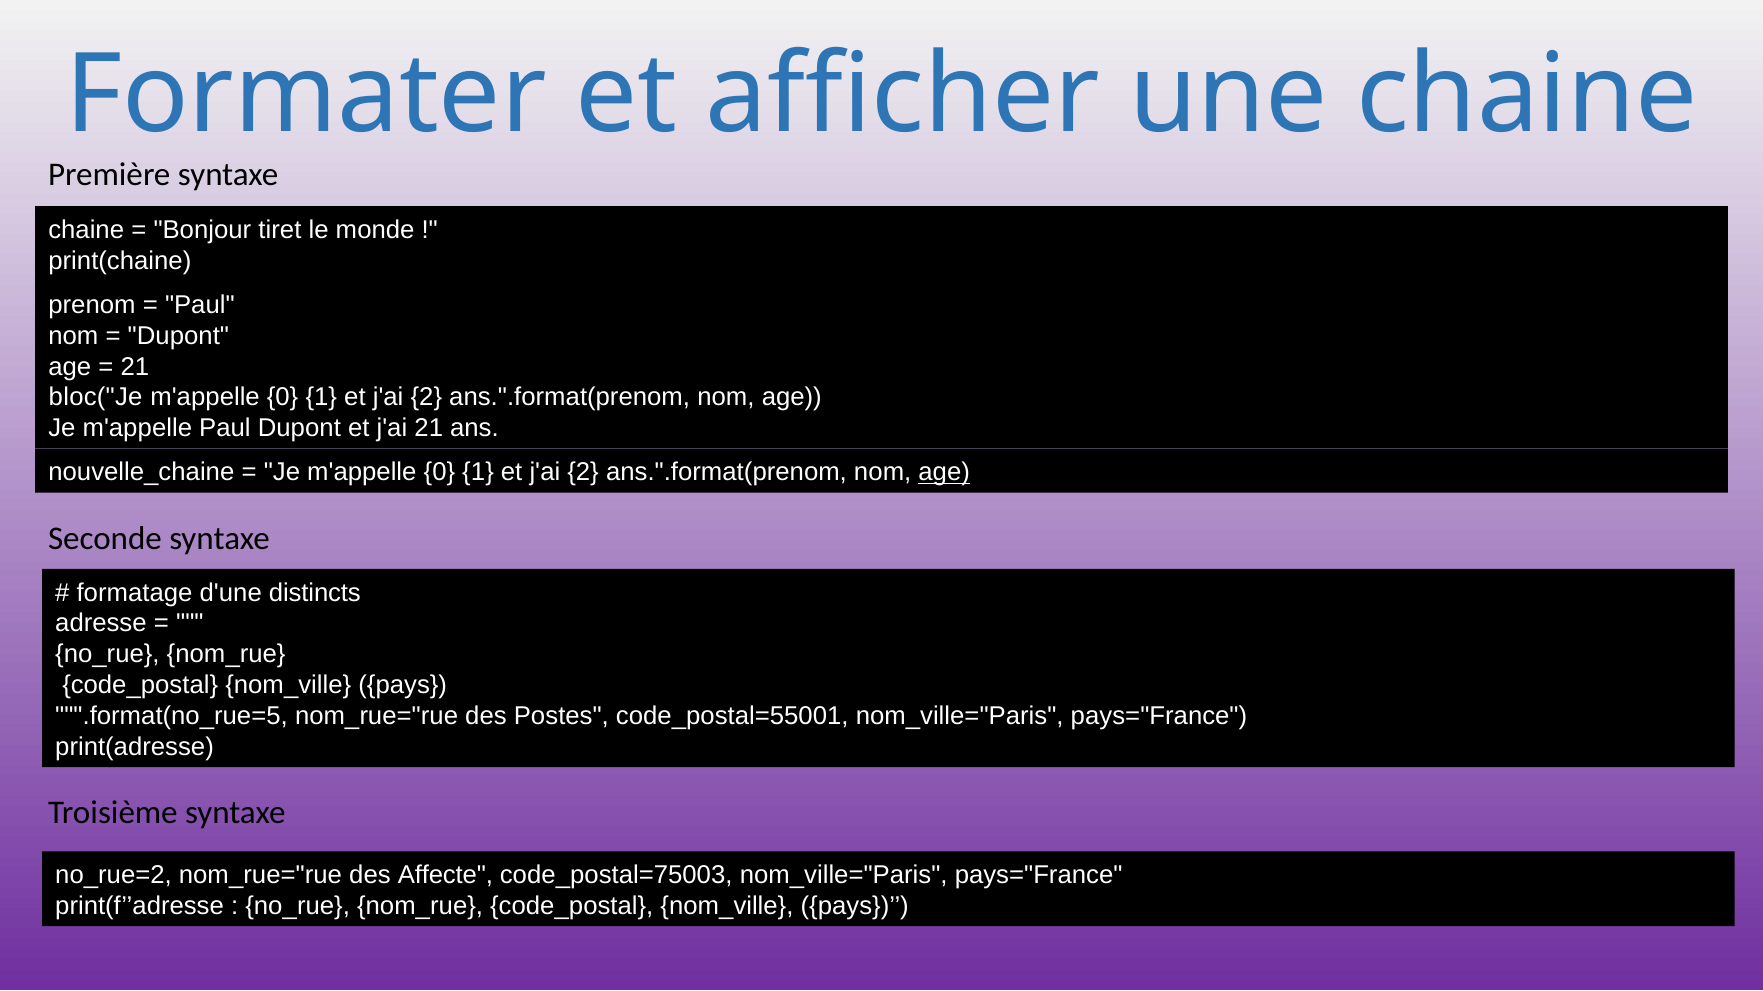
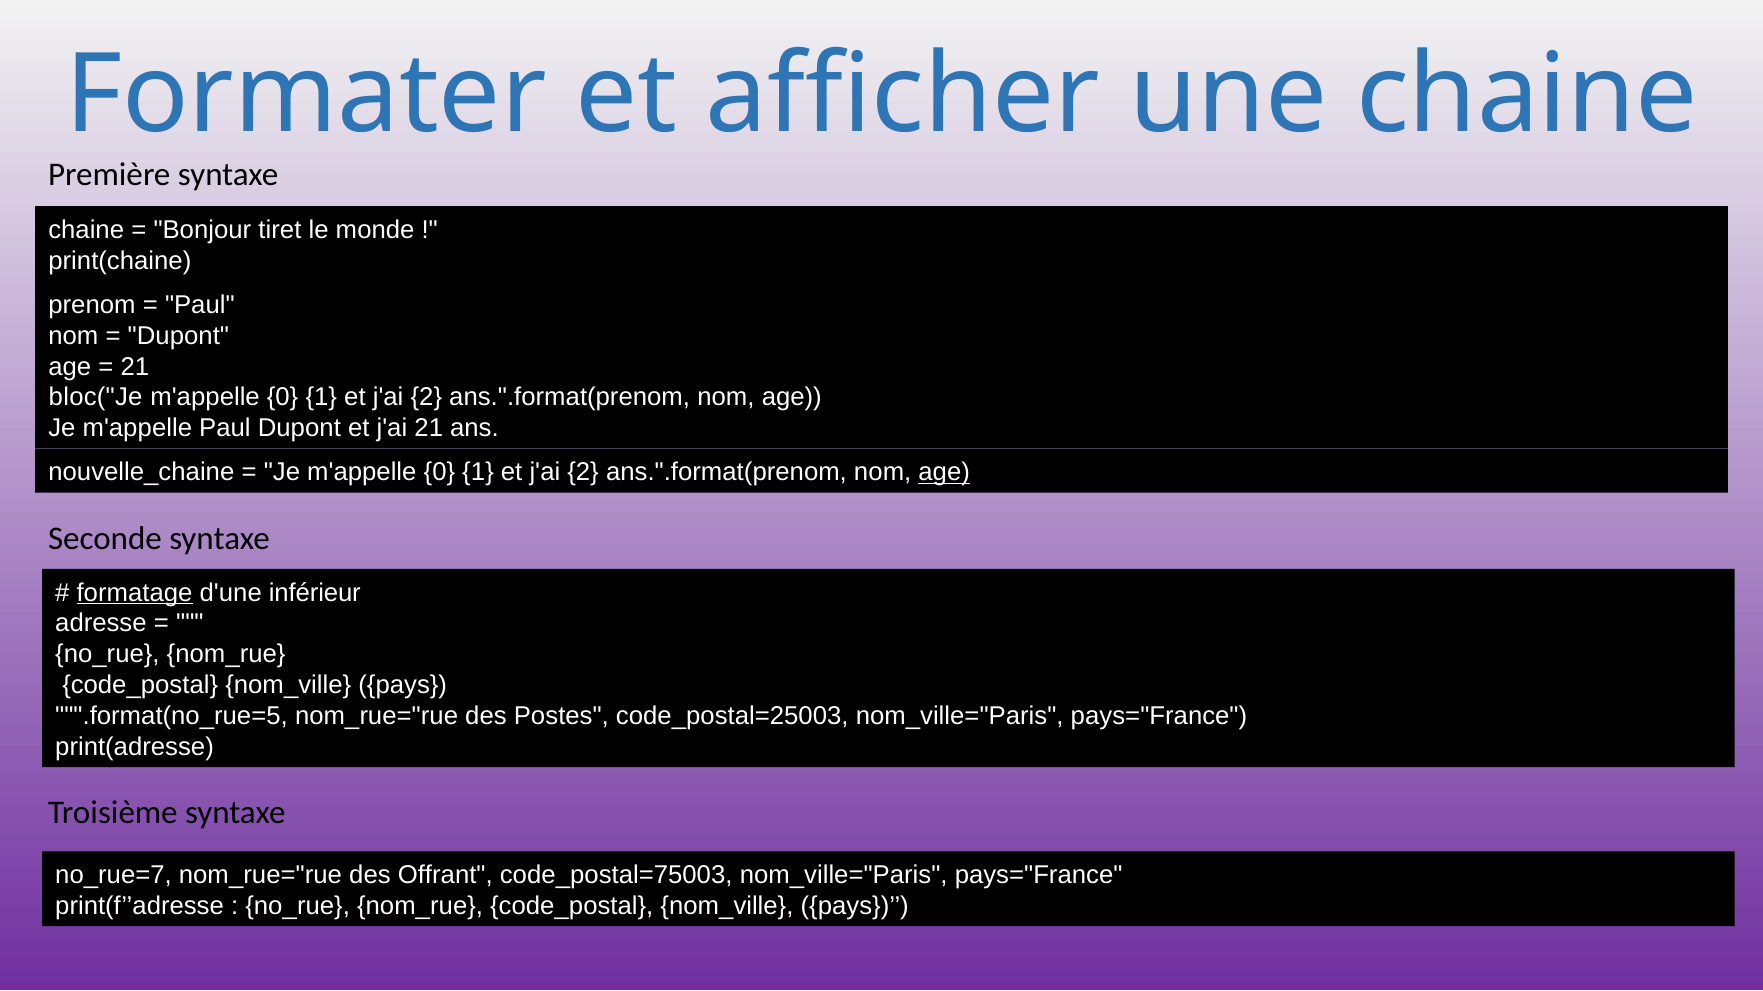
formatage underline: none -> present
distincts: distincts -> inférieur
code_postal=55001: code_postal=55001 -> code_postal=25003
no_rue=2: no_rue=2 -> no_rue=7
Affecte: Affecte -> Offrant
